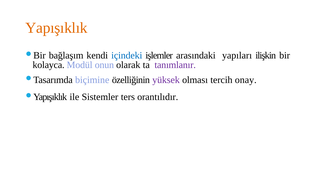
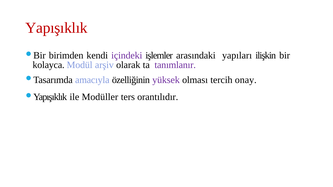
Yapışıklık colour: orange -> red
bağlaşım: bağlaşım -> birimden
içindeki colour: blue -> purple
onun: onun -> arşiv
biçimine: biçimine -> amacıyla
Sistemler: Sistemler -> Modüller
